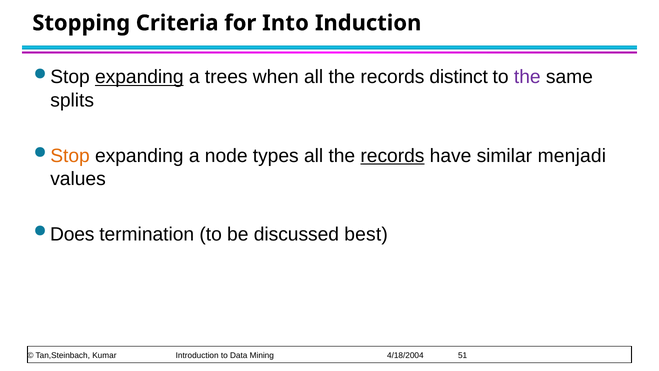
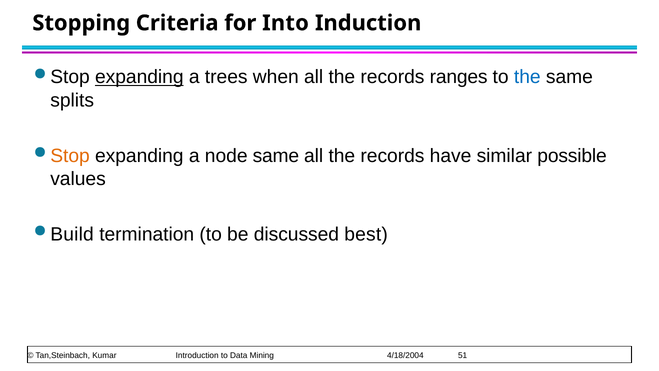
distinct: distinct -> ranges
the at (527, 77) colour: purple -> blue
node types: types -> same
records at (392, 156) underline: present -> none
menjadi: menjadi -> possible
Does: Does -> Build
